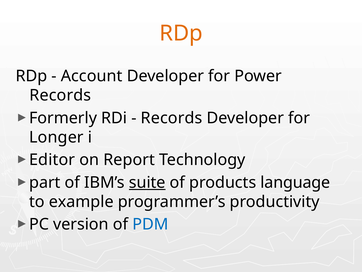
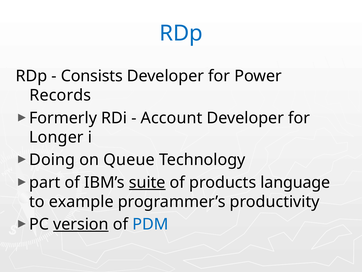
RDp at (181, 33) colour: orange -> blue
Account: Account -> Consists
Records at (171, 118): Records -> Account
Editor: Editor -> Doing
Report: Report -> Queue
version underline: none -> present
